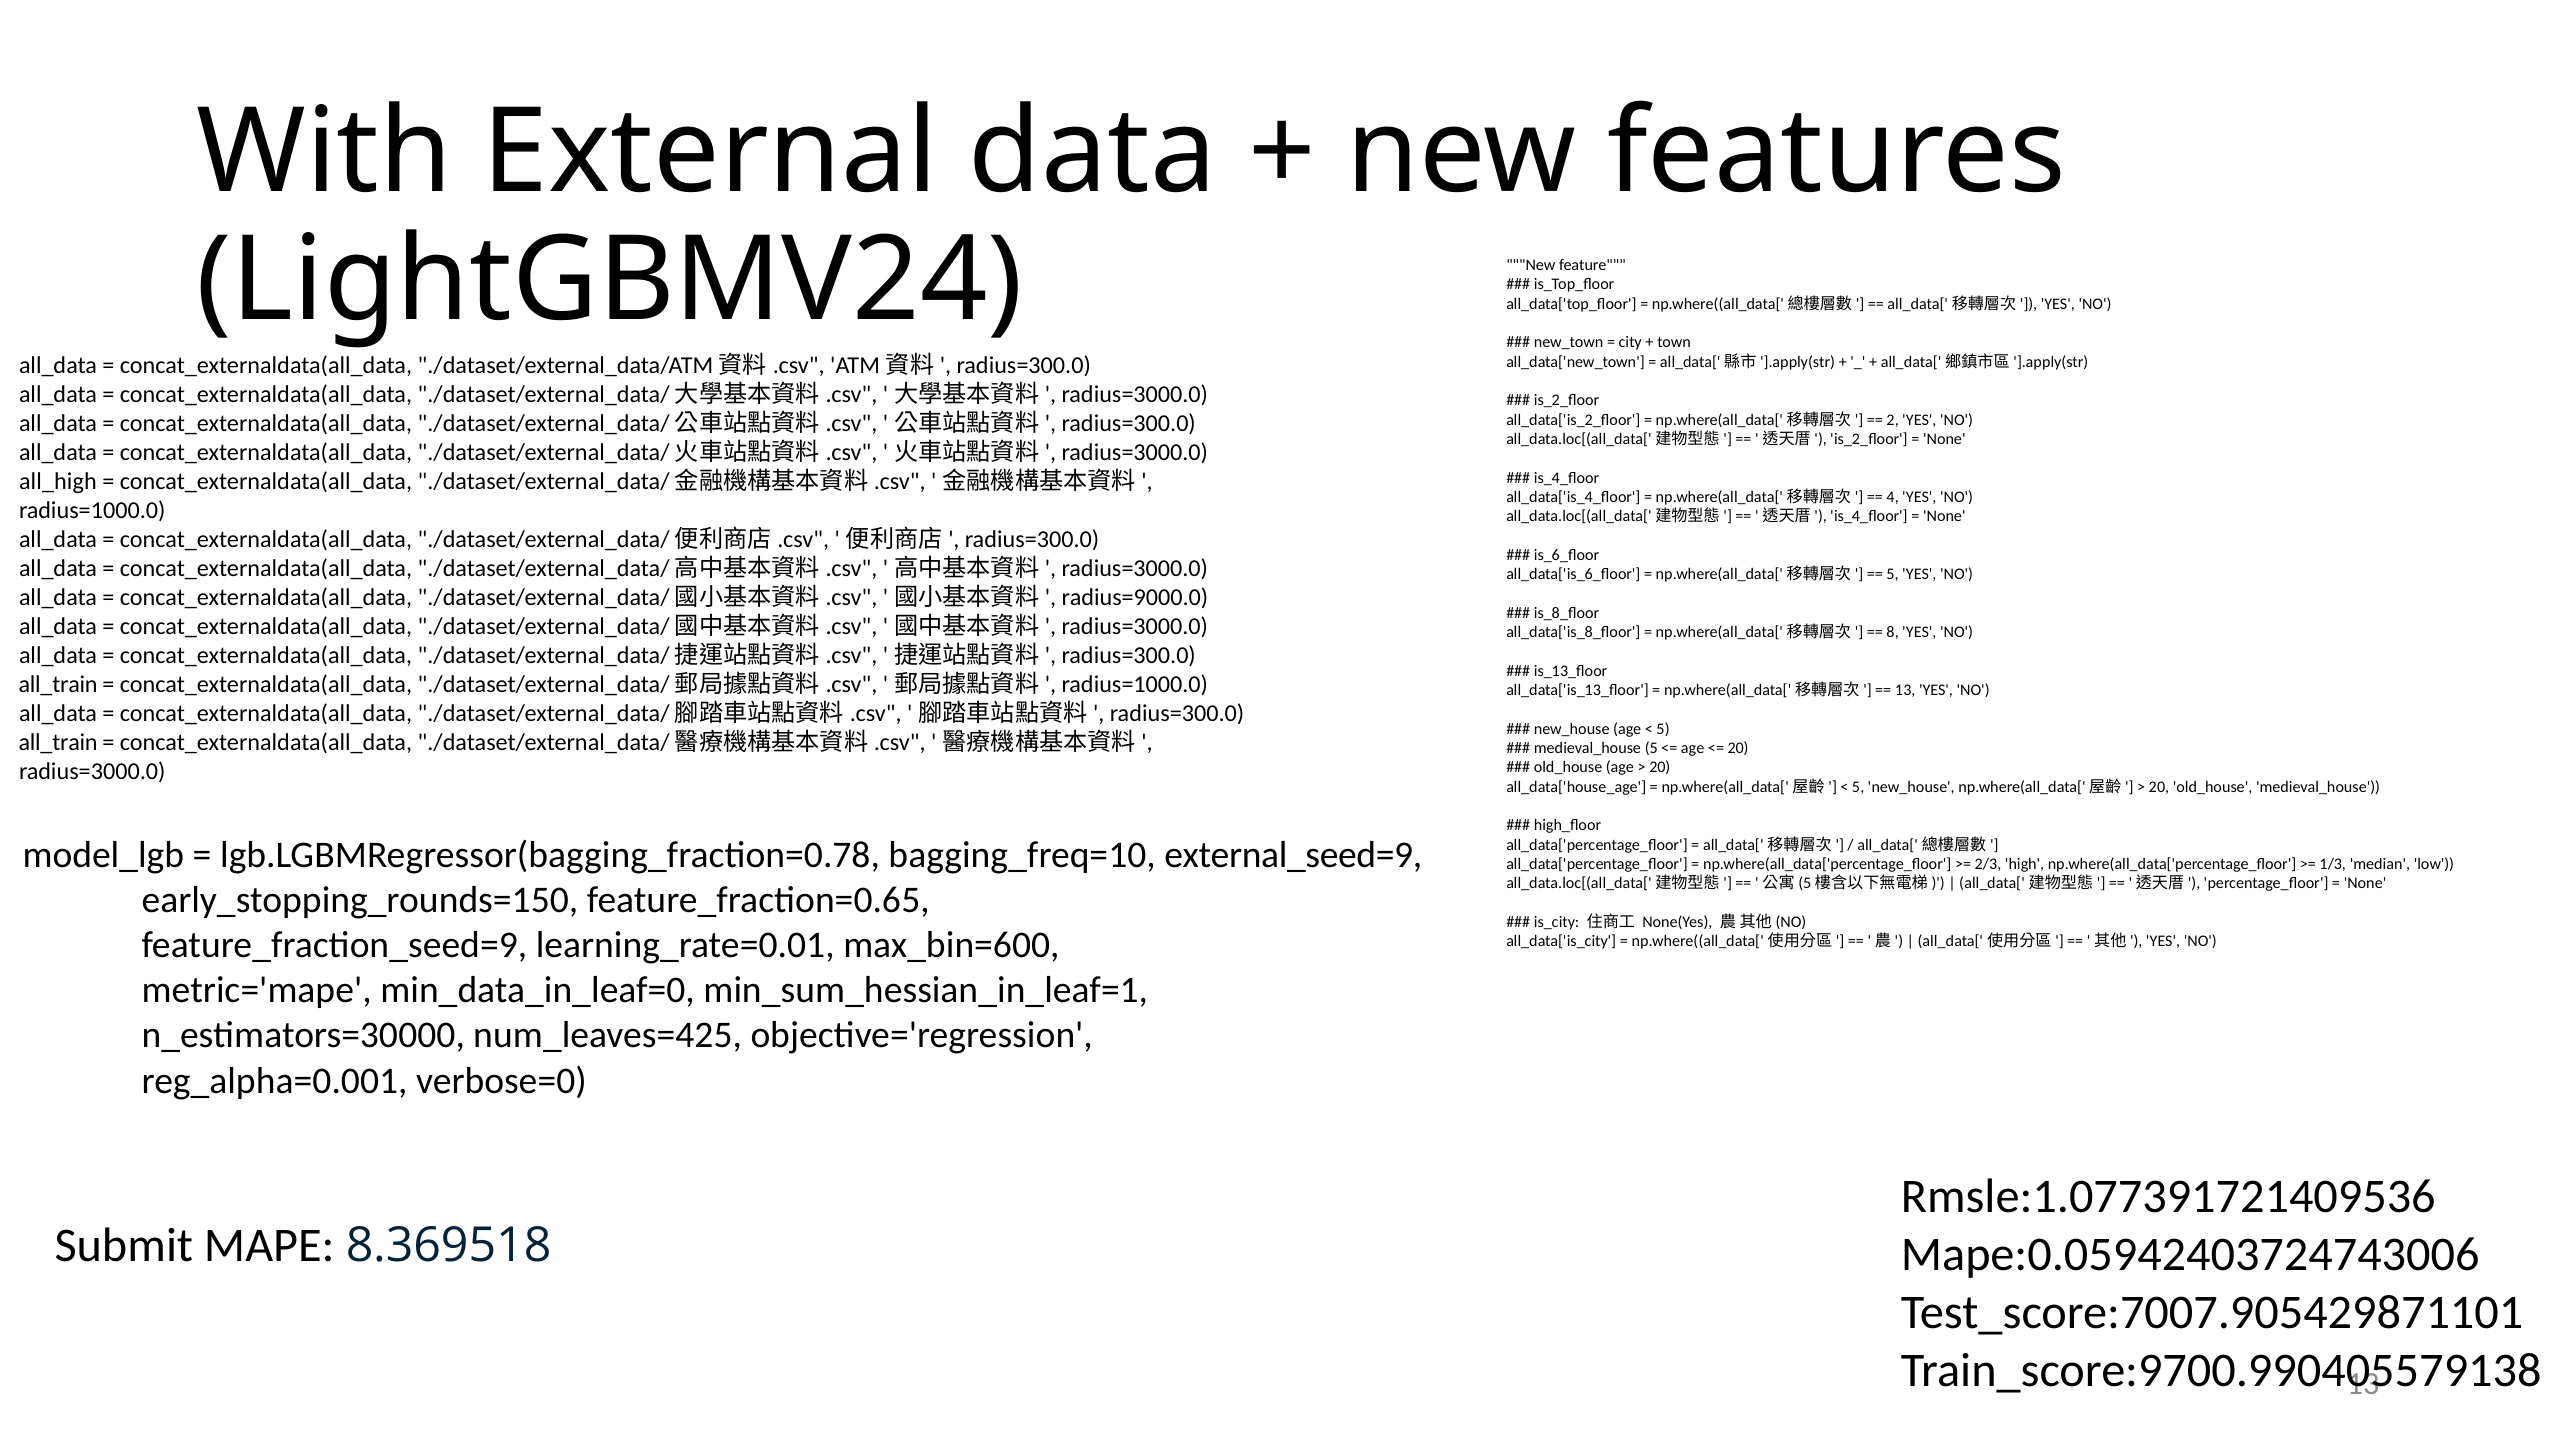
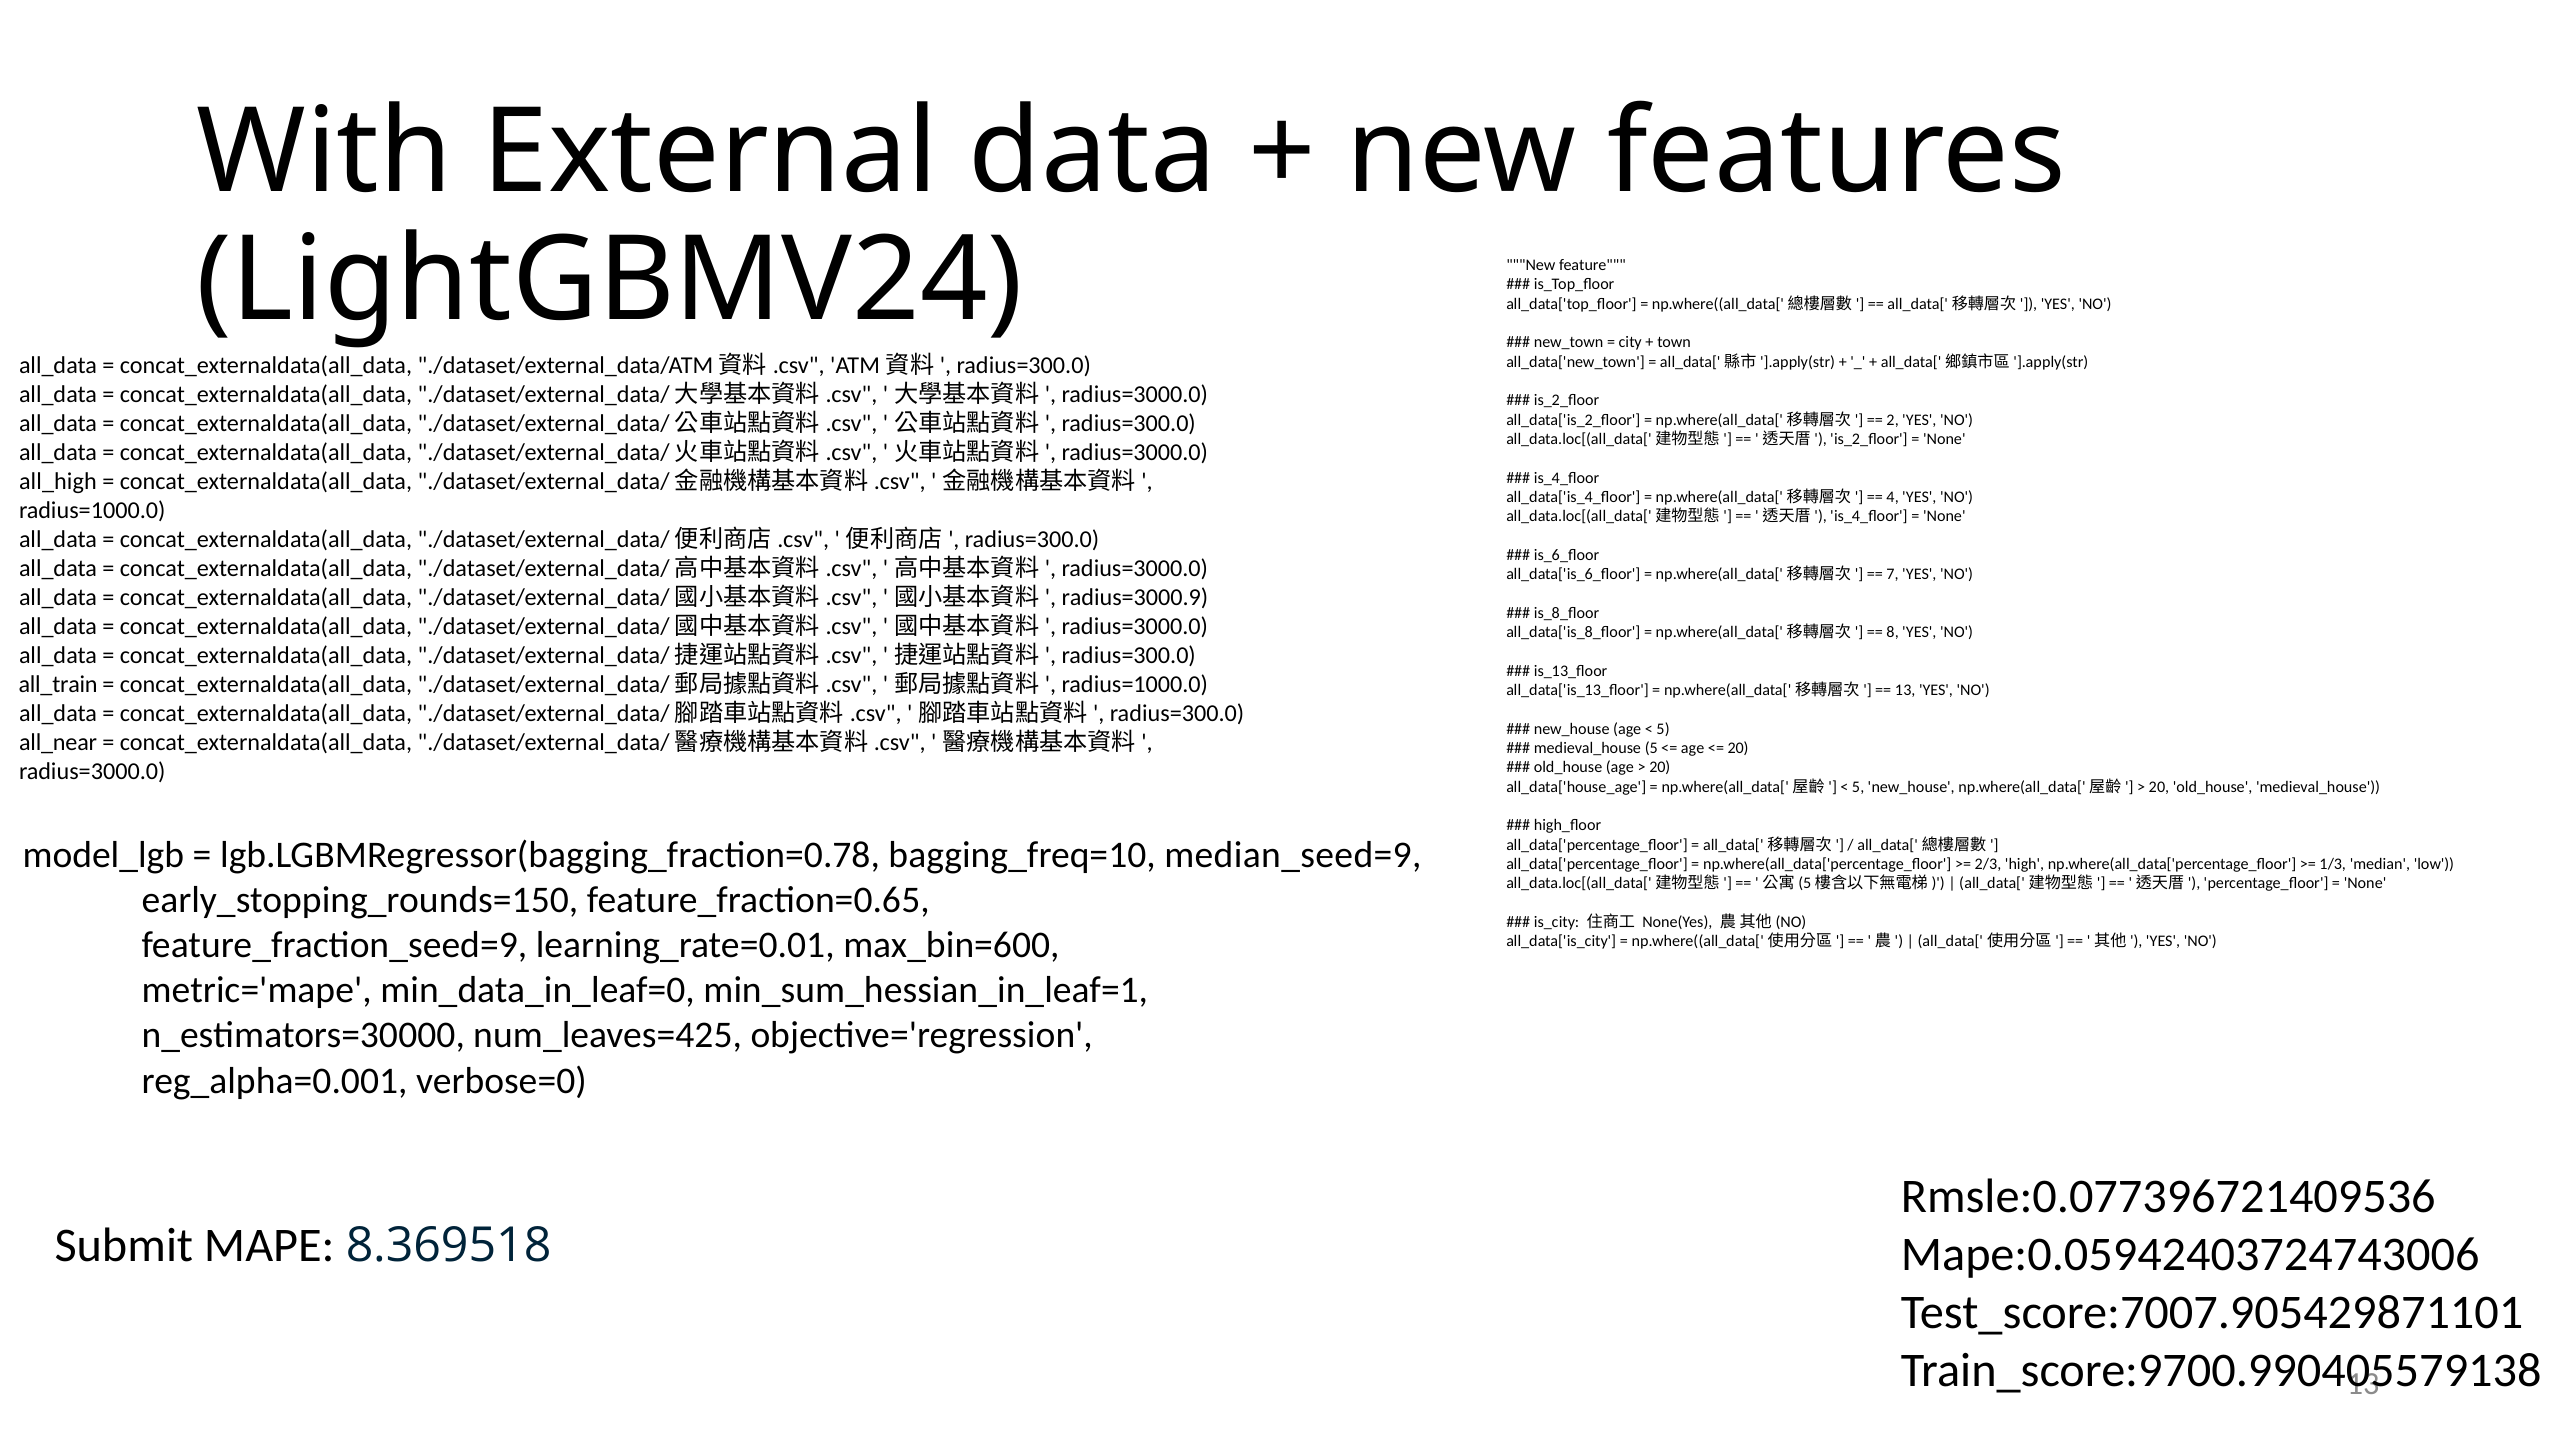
5 at (1893, 574): 5 -> 7
radius=9000.0: radius=9000.0 -> radius=3000.9
all_train at (58, 743): all_train -> all_near
external_seed=9: external_seed=9 -> median_seed=9
Rmsle:1.077391721409536: Rmsle:1.077391721409536 -> Rmsle:0.077396721409536
